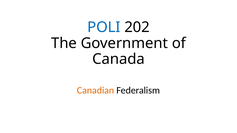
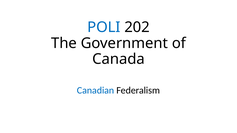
Canadian colour: orange -> blue
